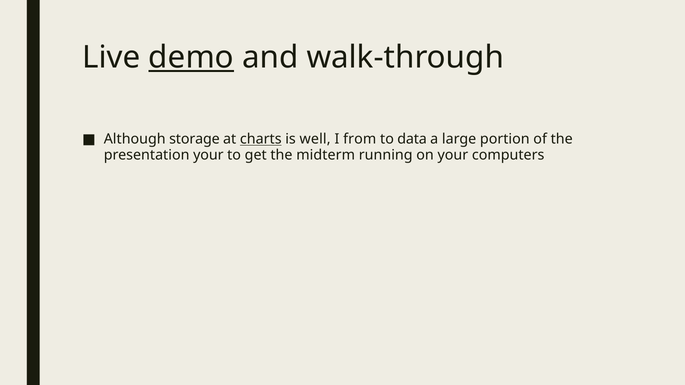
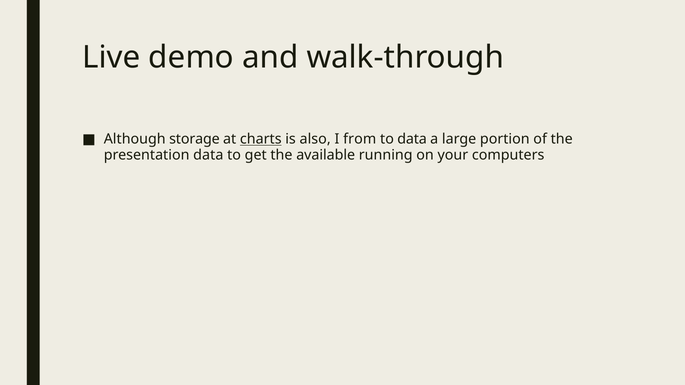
demo underline: present -> none
well: well -> also
presentation your: your -> data
midterm: midterm -> available
